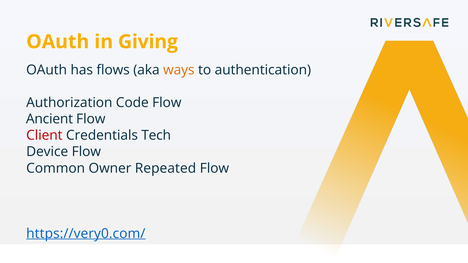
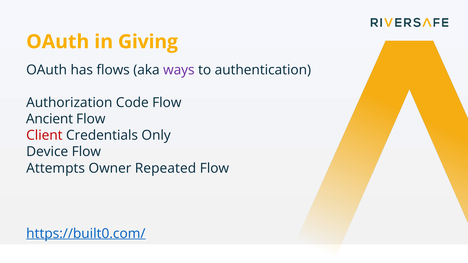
ways colour: orange -> purple
Tech: Tech -> Only
Common: Common -> Attempts
https://very0.com/: https://very0.com/ -> https://built0.com/
